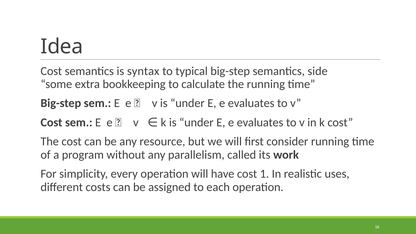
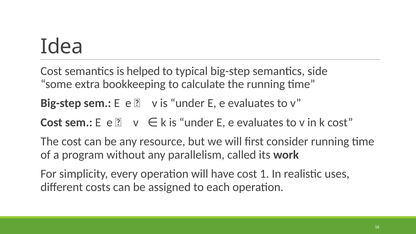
syntax: syntax -> helped
